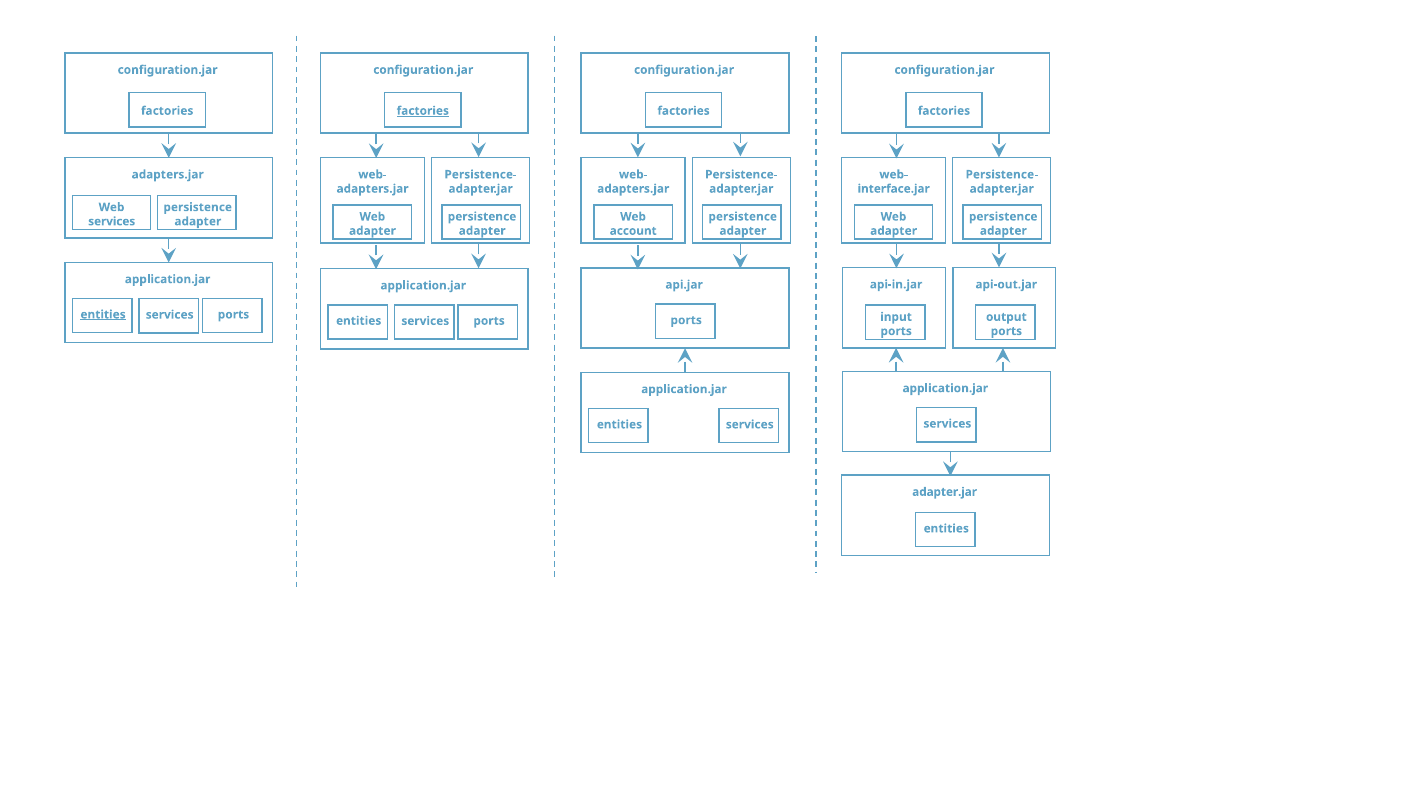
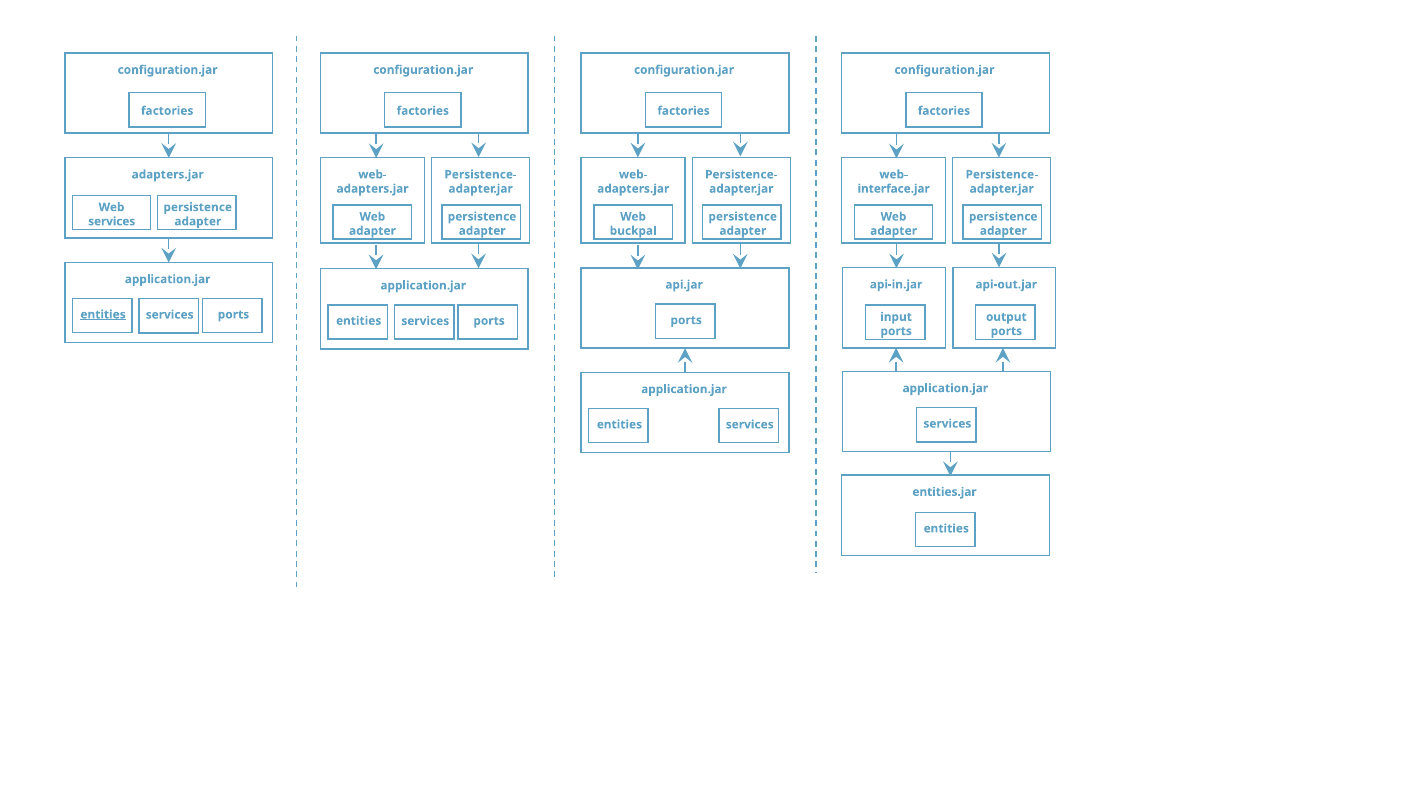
factories at (423, 111) underline: present -> none
account: account -> buckpal
adapter.jar at (945, 492): adapter.jar -> entities.jar
